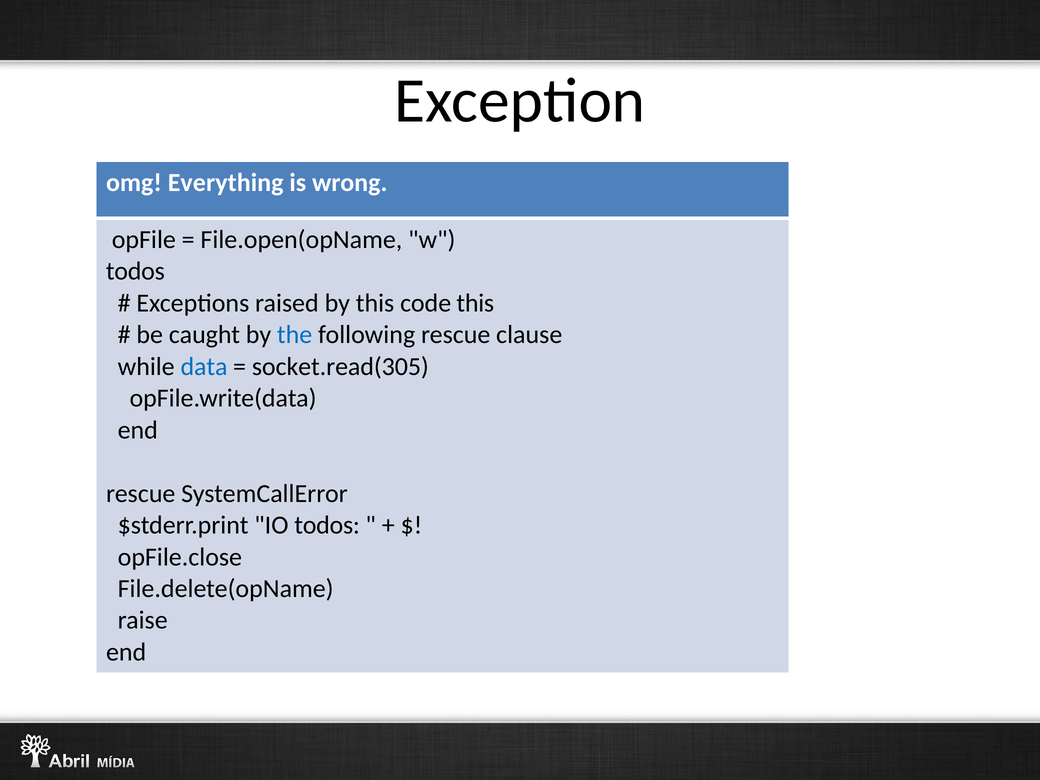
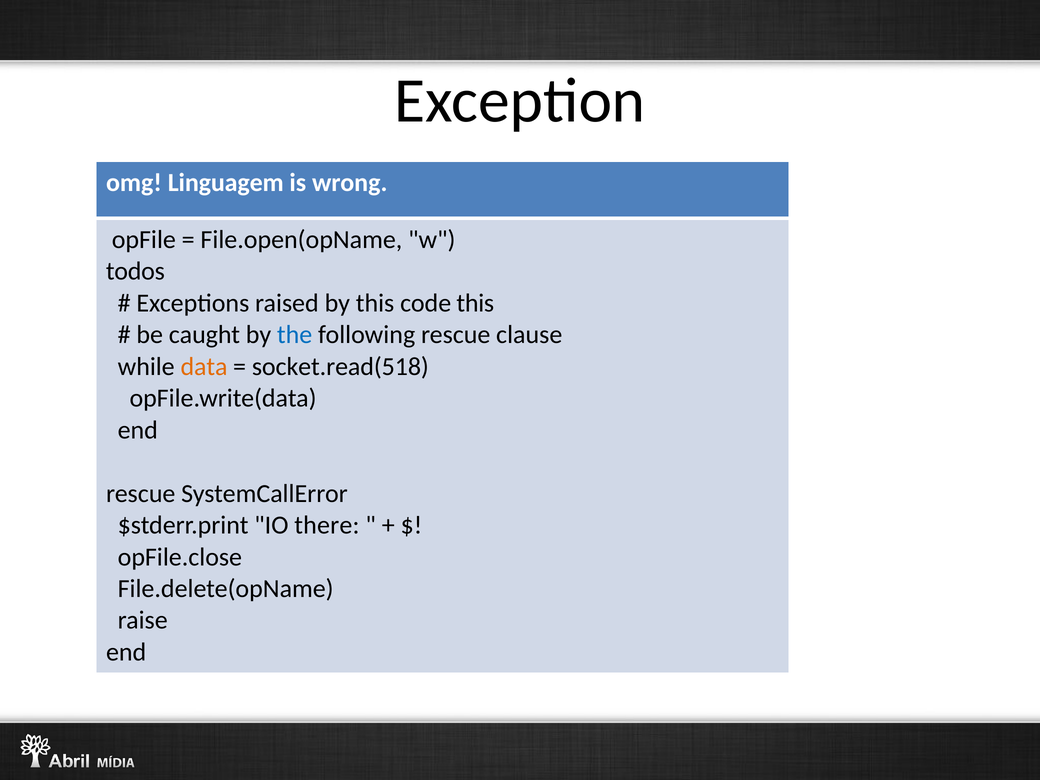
Everything: Everything -> Linguagem
data colour: blue -> orange
socket.read(305: socket.read(305 -> socket.read(518
IO todos: todos -> there
